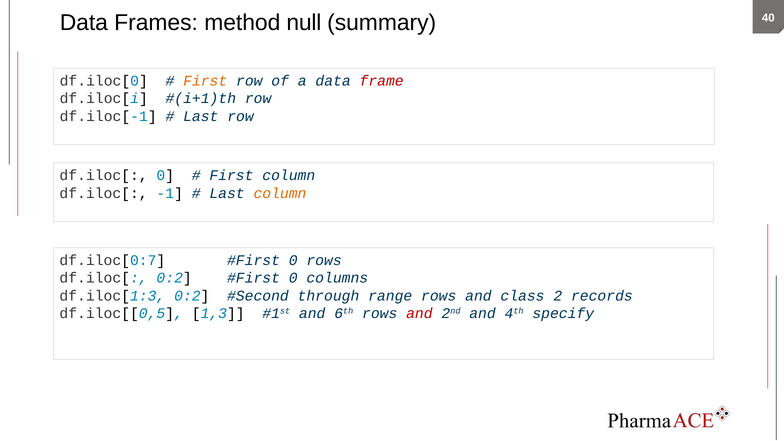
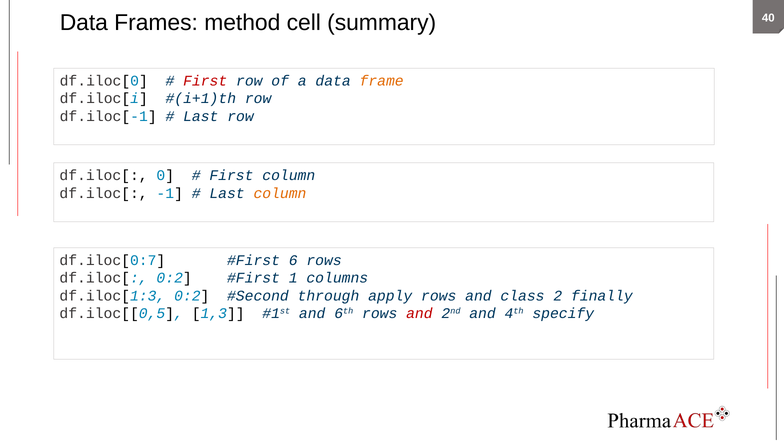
null: null -> cell
First at (205, 81) colour: orange -> red
frame colour: red -> orange
0 at (293, 260): 0 -> 6
0 at (293, 278): 0 -> 1
range: range -> apply
records: records -> finally
